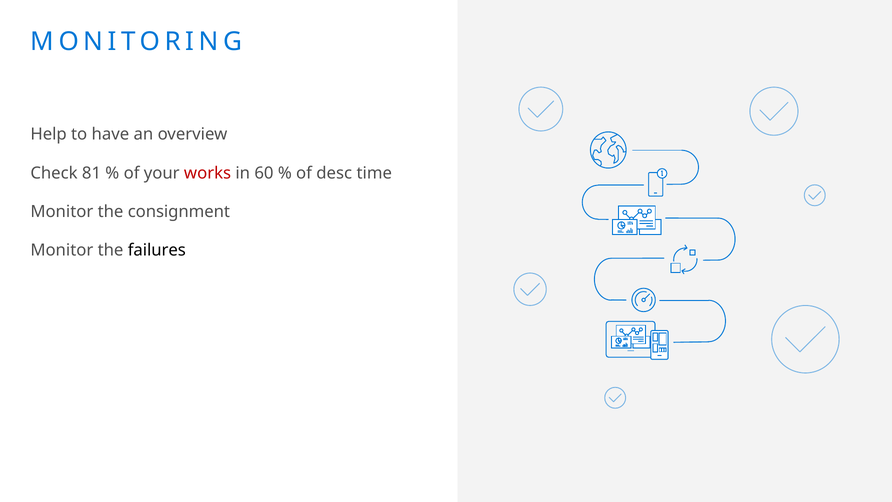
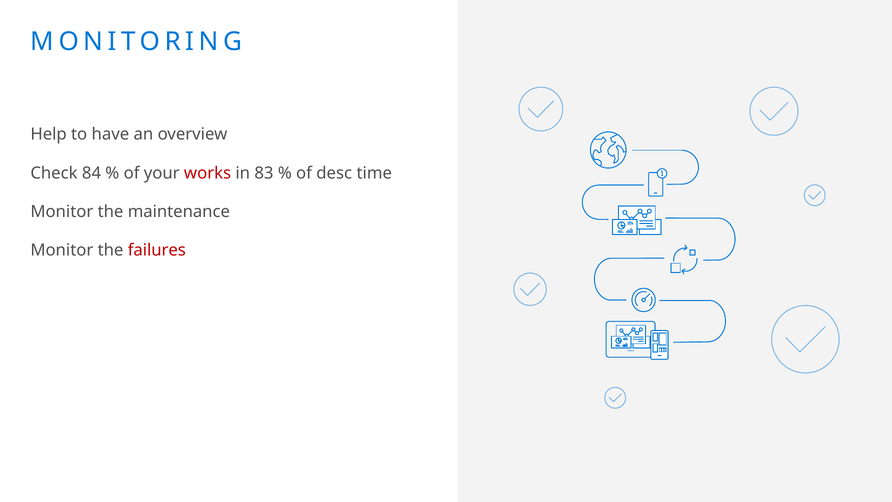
81: 81 -> 84
60: 60 -> 83
consignment: consignment -> maintenance
failures colour: black -> red
